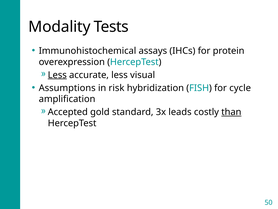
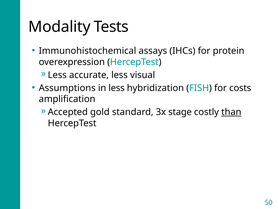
Less at (57, 75) underline: present -> none
in risk: risk -> less
cycle: cycle -> costs
leads: leads -> stage
